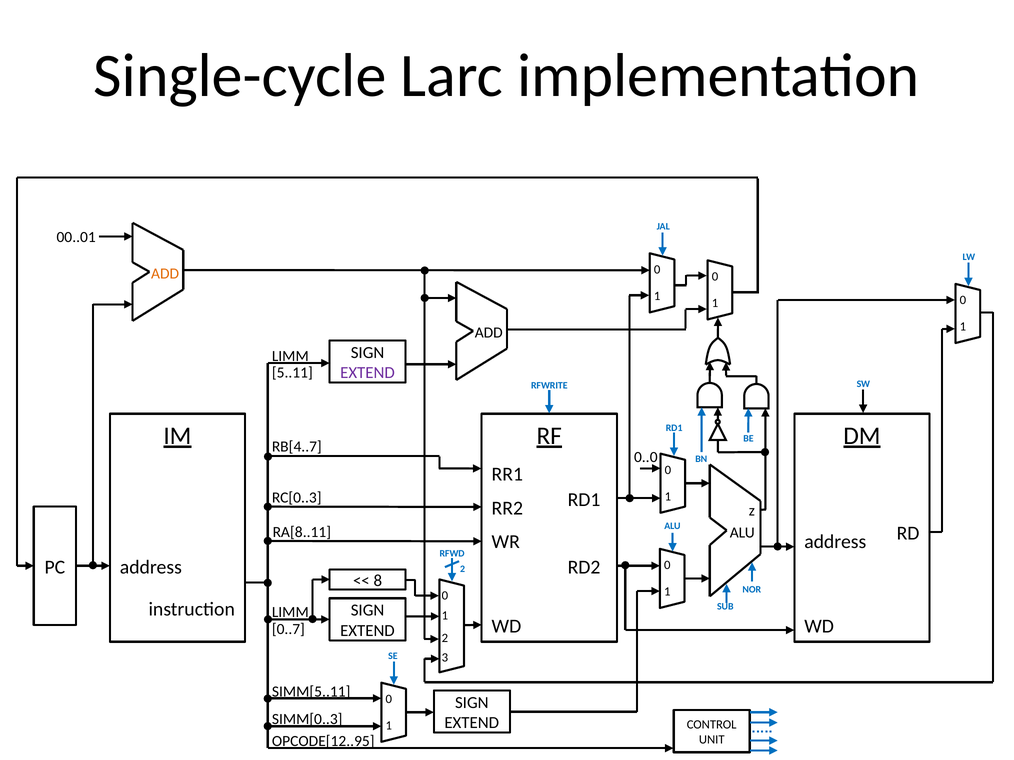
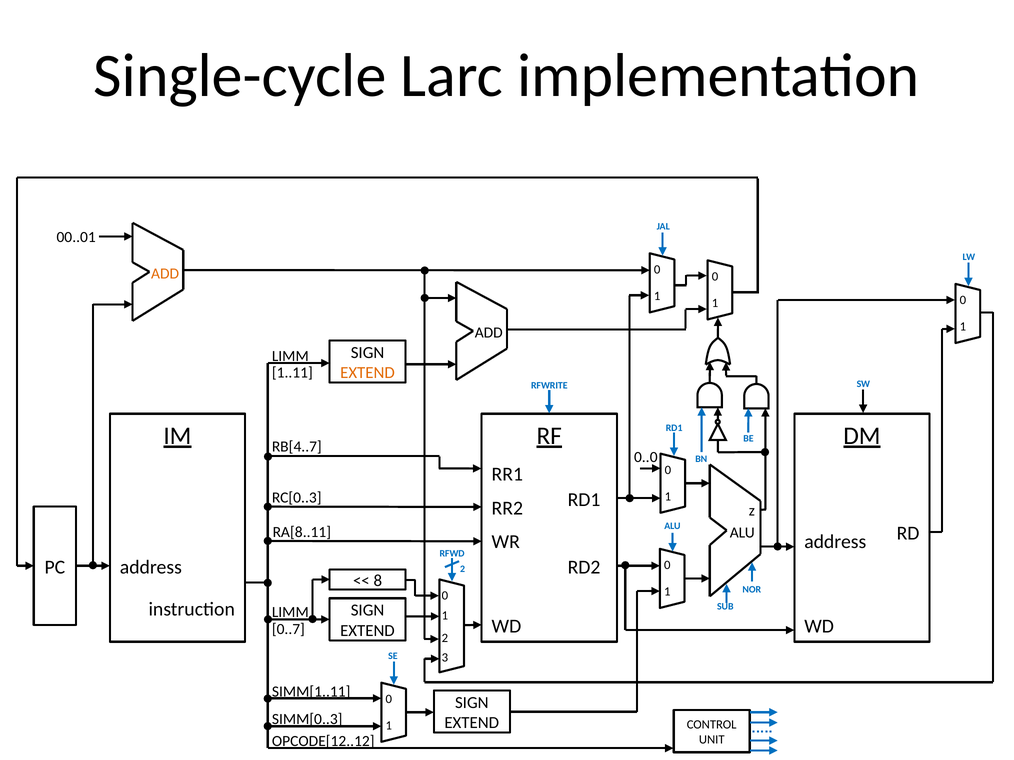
EXTEND at (367, 373) colour: purple -> orange
5..11: 5..11 -> 1..11
SIMM[5..11: SIMM[5..11 -> SIMM[1..11
OPCODE[12..95: OPCODE[12..95 -> OPCODE[12..12
